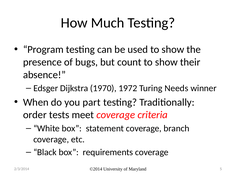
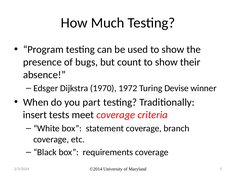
Needs: Needs -> Devise
order: order -> insert
